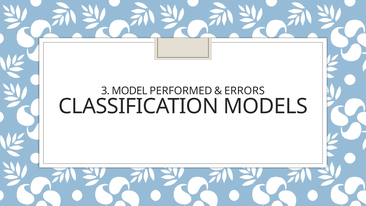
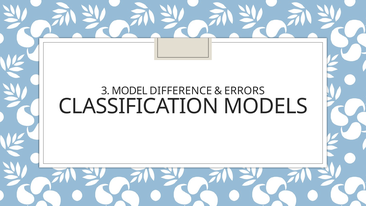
PERFORMED: PERFORMED -> DIFFERENCE
